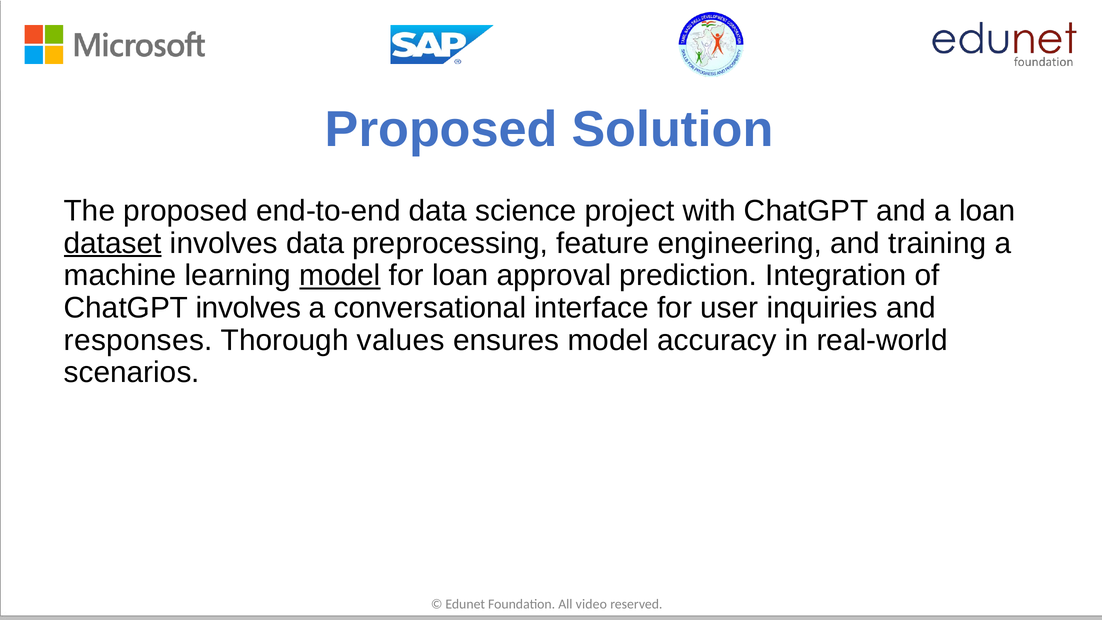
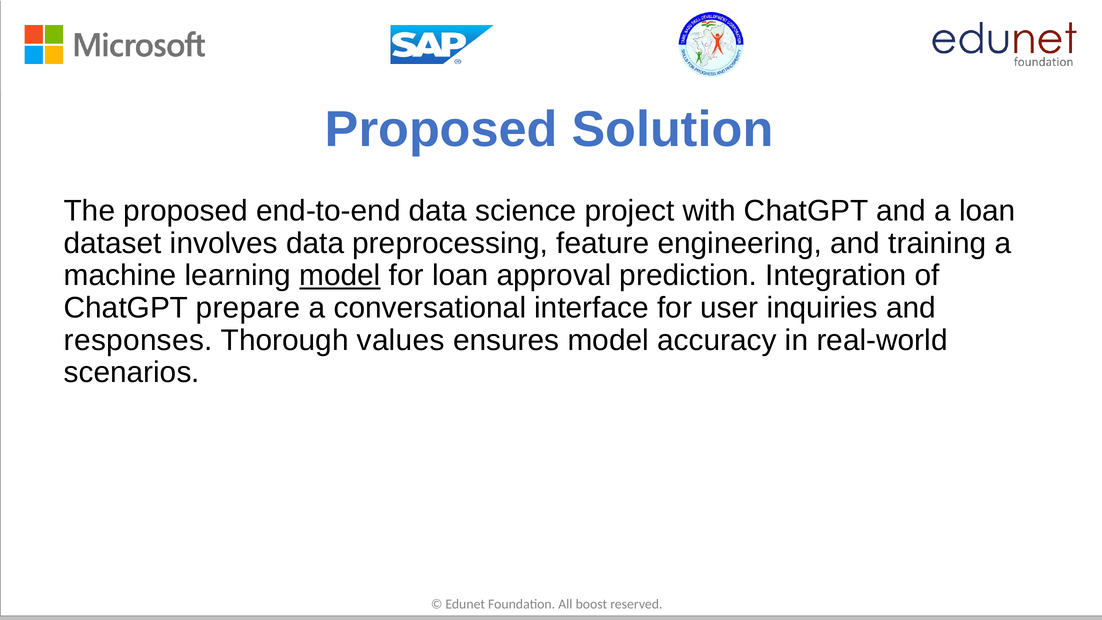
dataset underline: present -> none
ChatGPT involves: involves -> prepare
video: video -> boost
